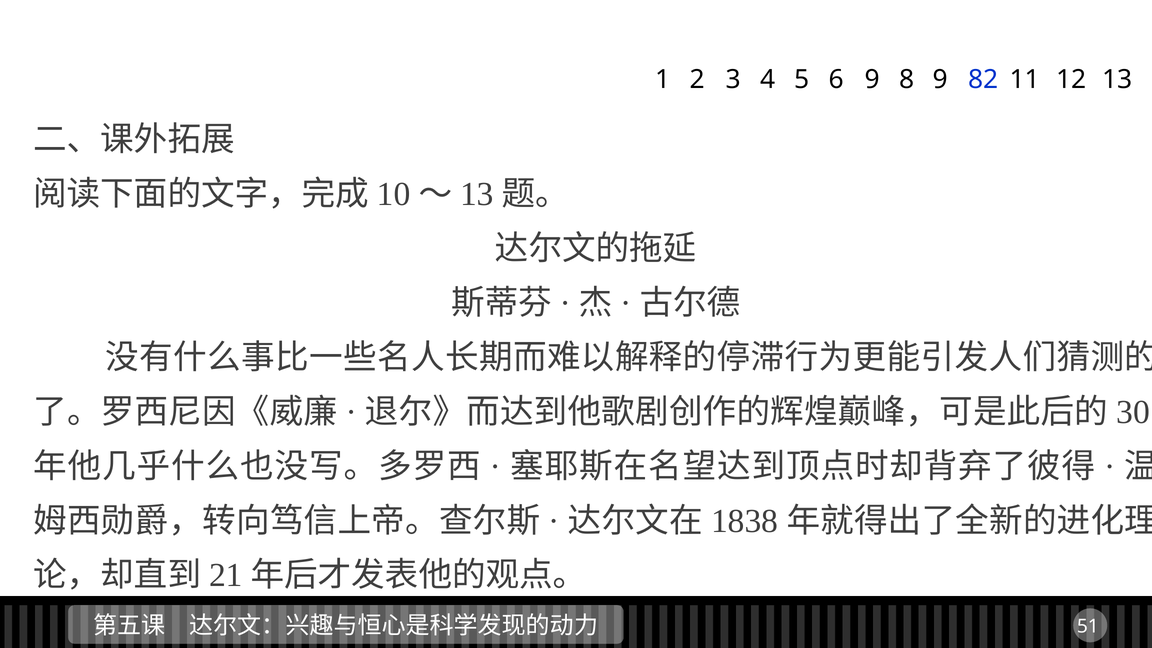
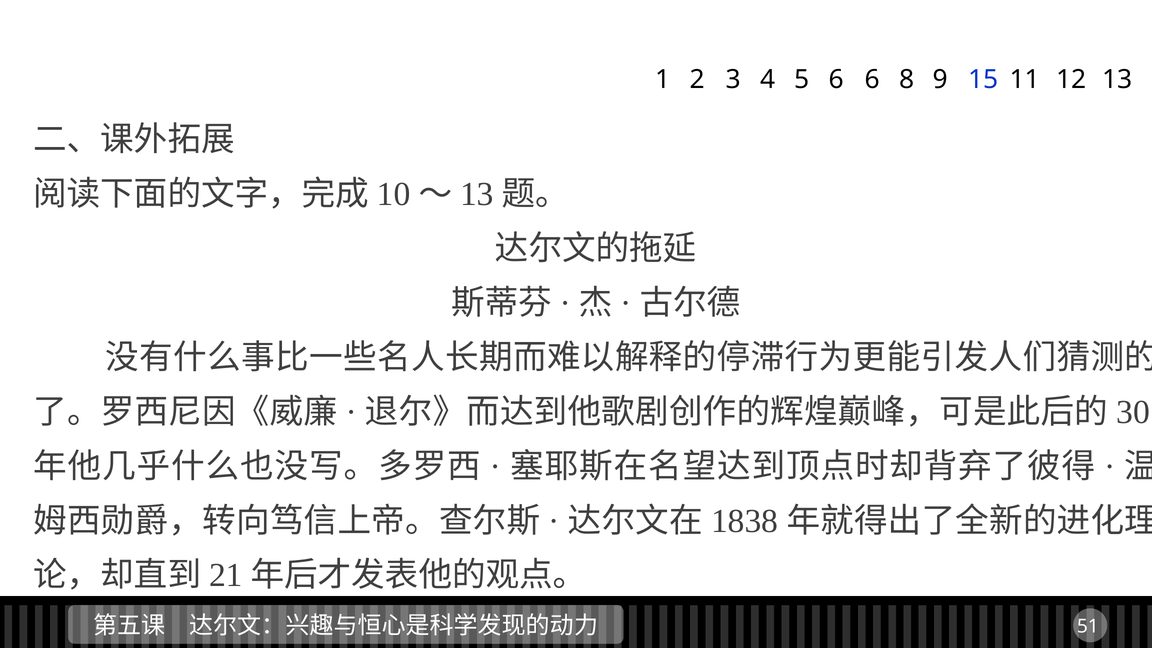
6 9: 9 -> 6
82: 82 -> 15
